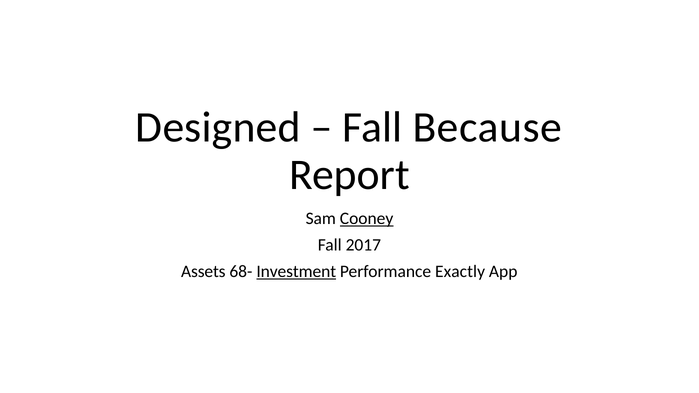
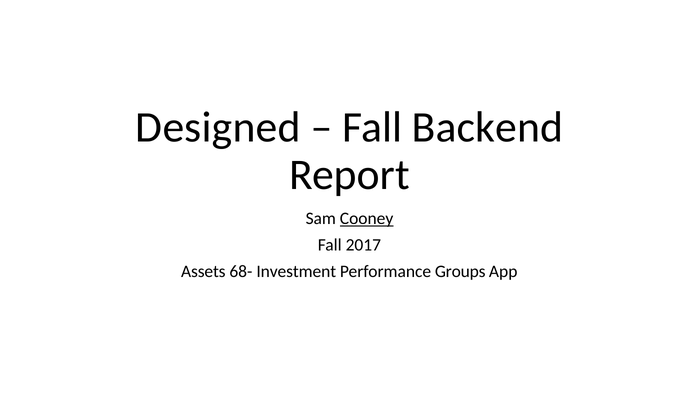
Because: Because -> Backend
Investment underline: present -> none
Exactly: Exactly -> Groups
